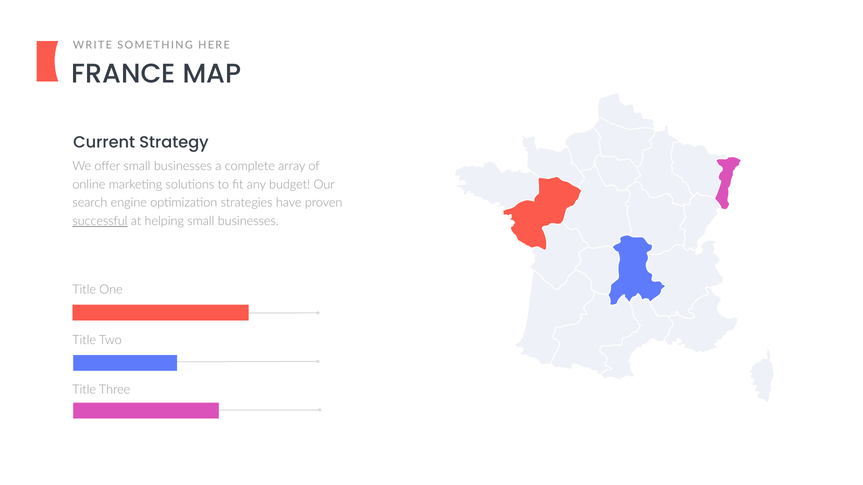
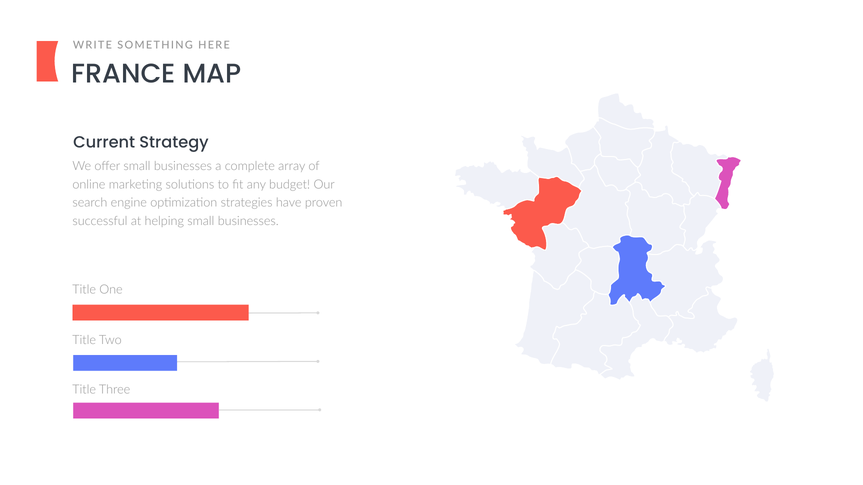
successful underline: present -> none
